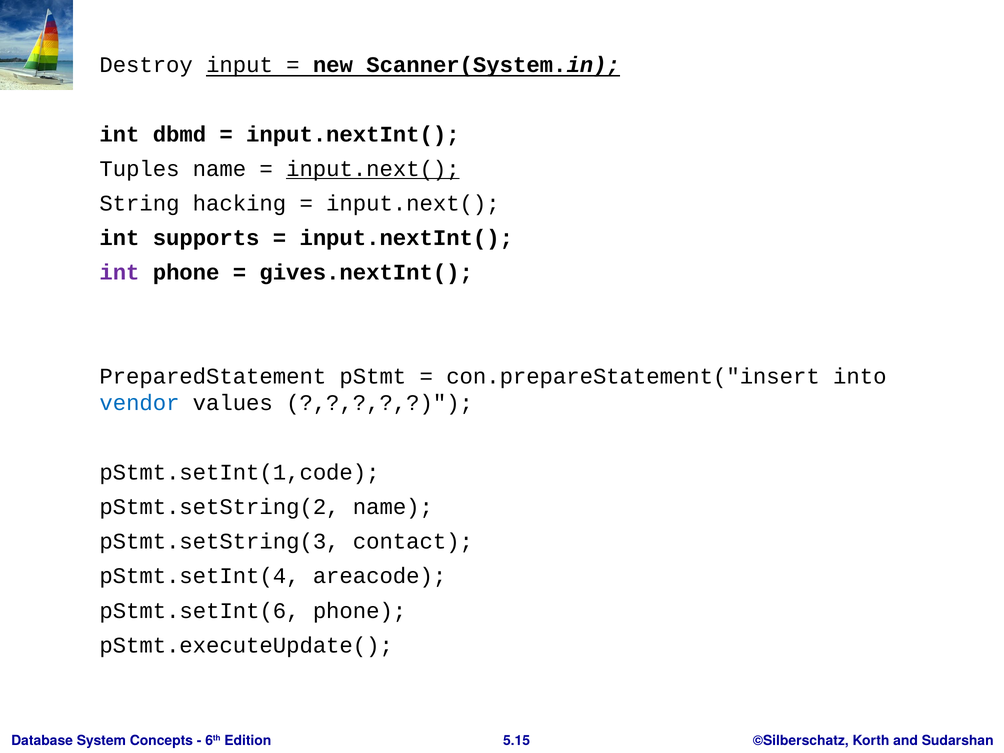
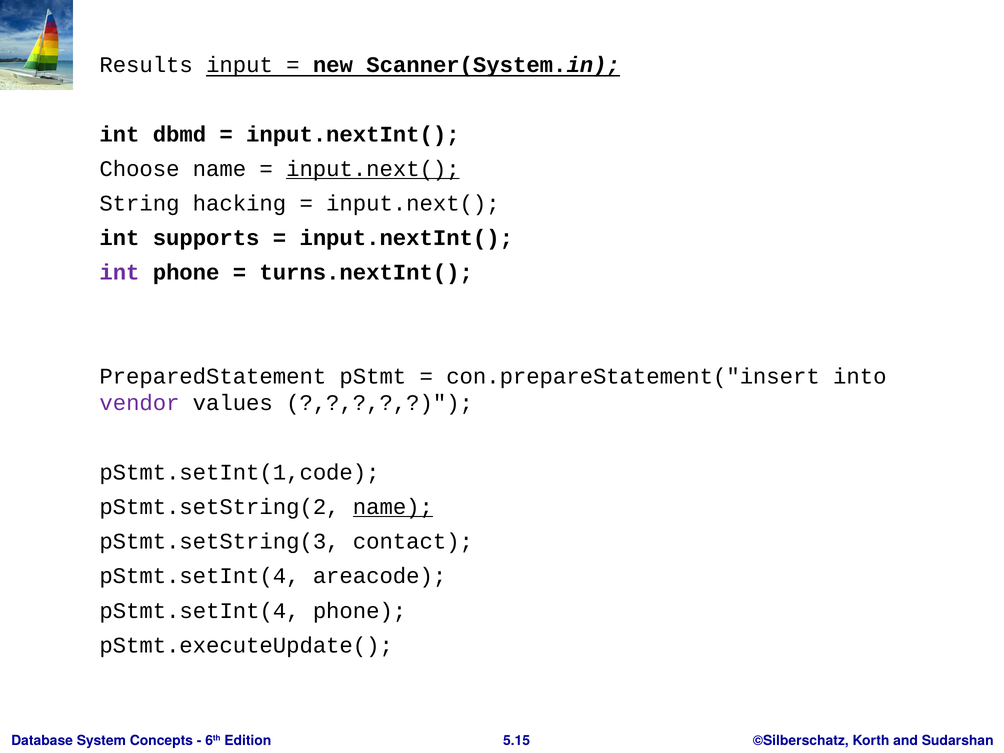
Destroy: Destroy -> Results
Tuples: Tuples -> Choose
gives.nextInt(: gives.nextInt( -> turns.nextInt(
vendor colour: blue -> purple
name at (393, 507) underline: none -> present
pStmt.setInt(6 at (200, 611): pStmt.setInt(6 -> pStmt.setInt(4
